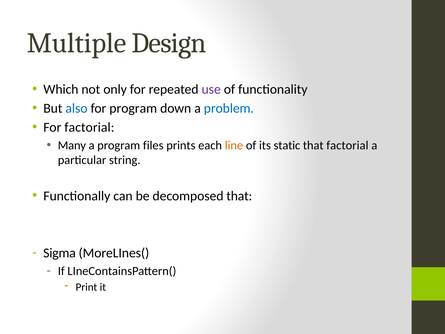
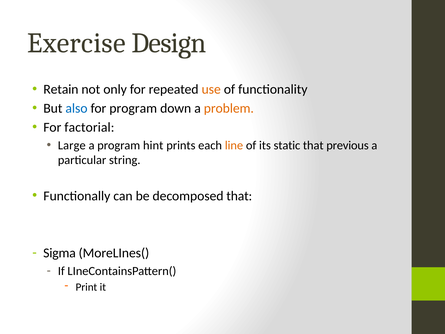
Multiple: Multiple -> Exercise
Which: Which -> Retain
use colour: purple -> orange
problem colour: blue -> orange
Many: Many -> Large
files: files -> hint
that factorial: factorial -> previous
